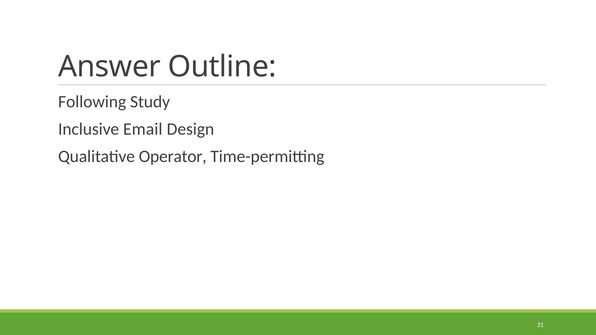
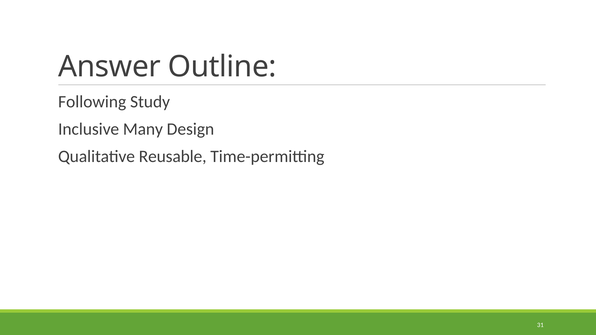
Email: Email -> Many
Operator: Operator -> Reusable
